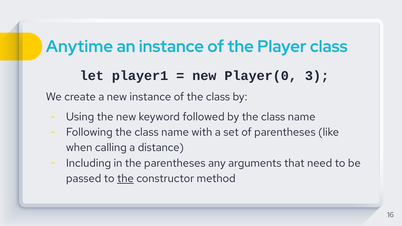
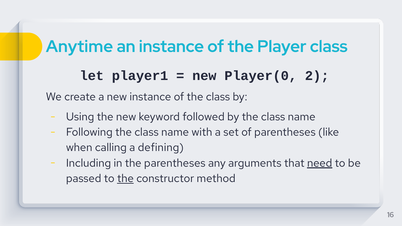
3: 3 -> 2
distance: distance -> defining
need underline: none -> present
